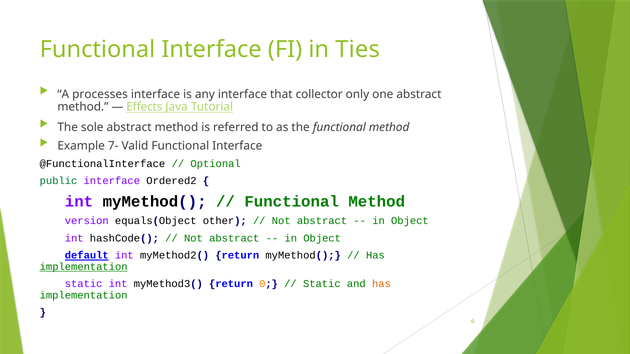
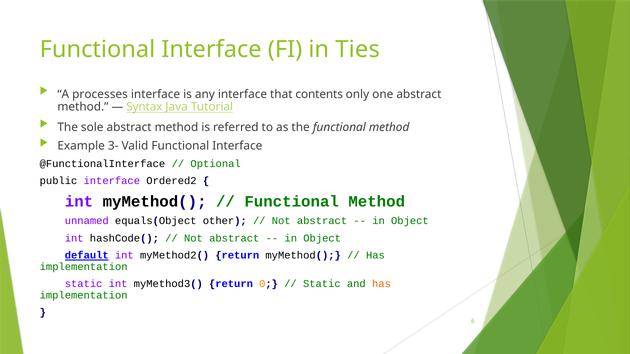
collector: collector -> contents
Effects: Effects -> Syntax
7-: 7- -> 3-
public colour: green -> black
version: version -> unnamed
implementation at (84, 267) underline: present -> none
